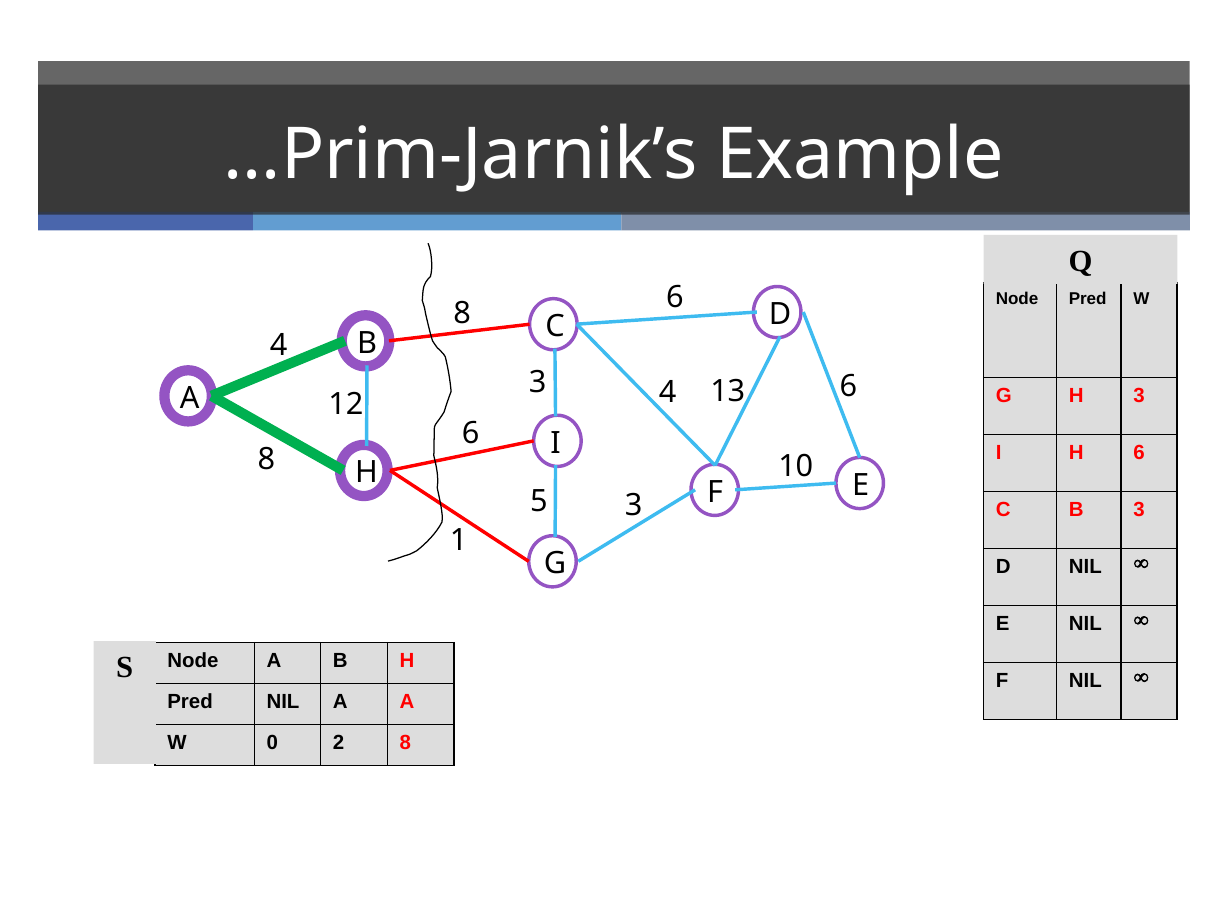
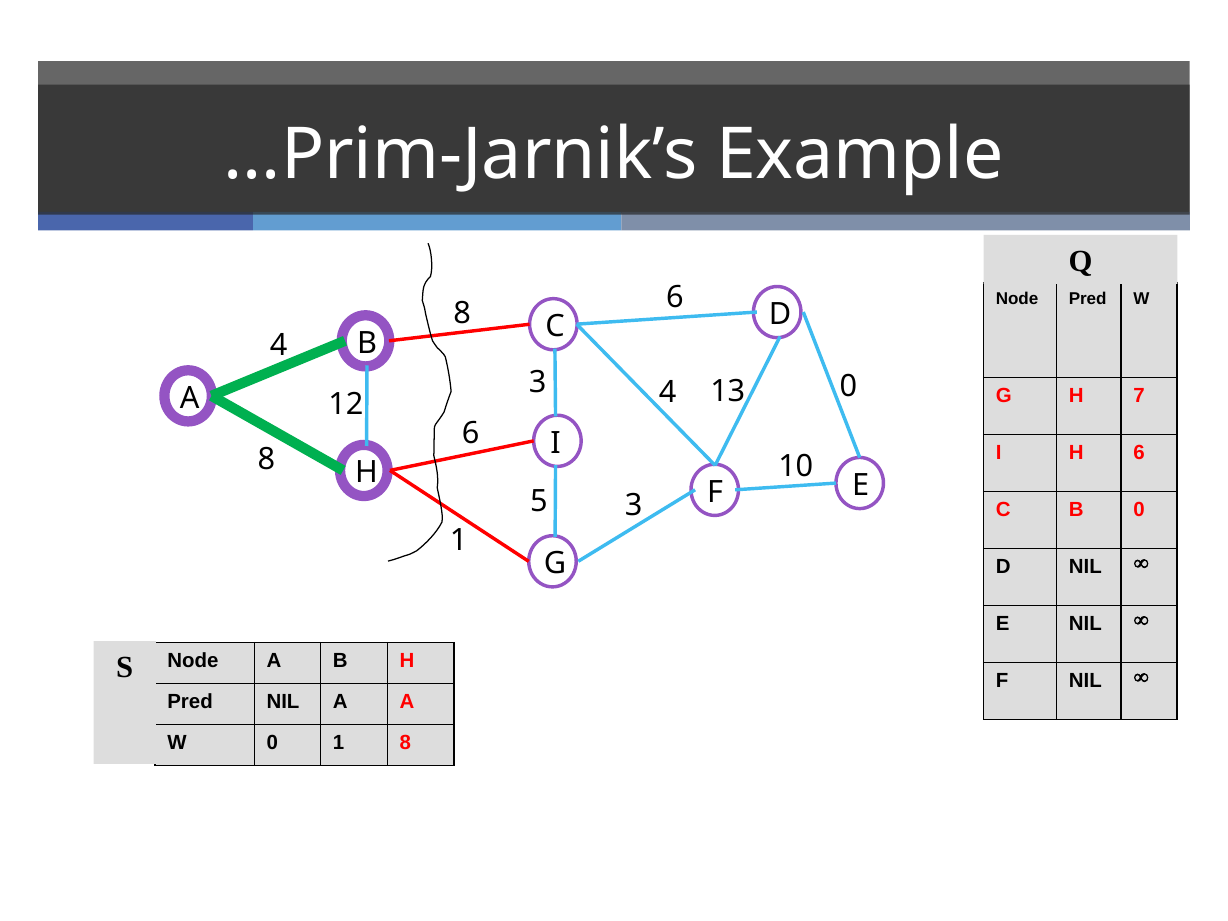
13 6: 6 -> 0
H 3: 3 -> 7
B 3: 3 -> 0
0 2: 2 -> 1
